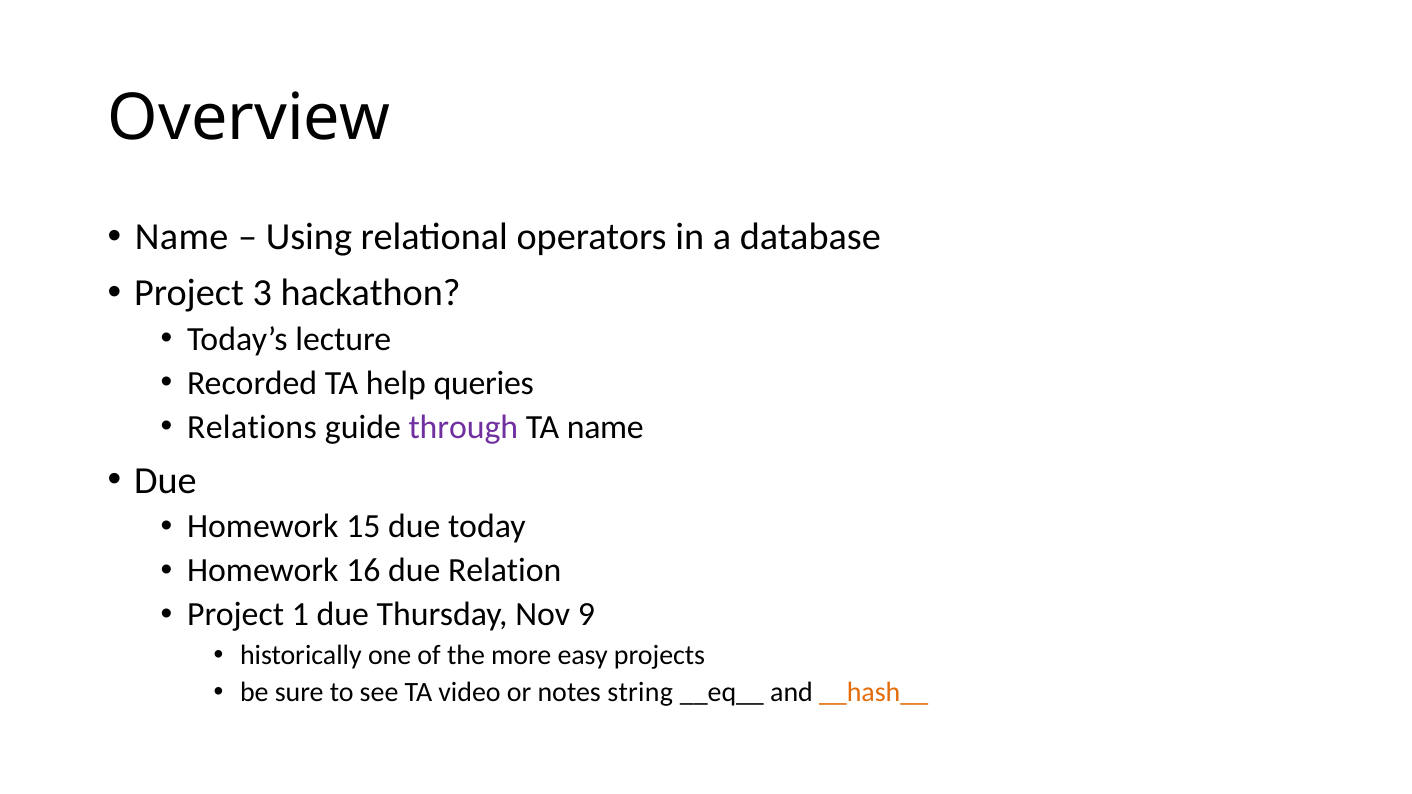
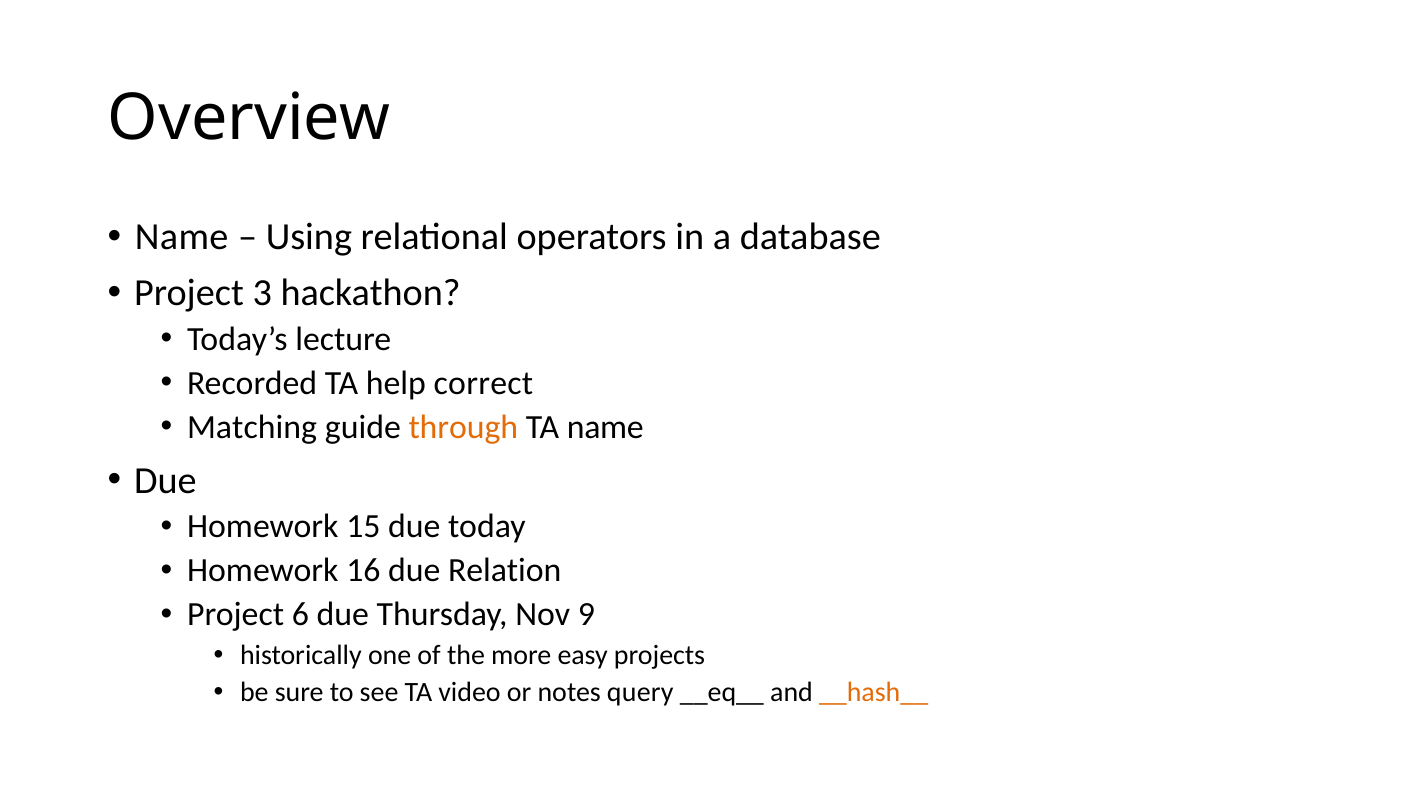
queries: queries -> correct
Relations: Relations -> Matching
through colour: purple -> orange
1: 1 -> 6
string: string -> query
